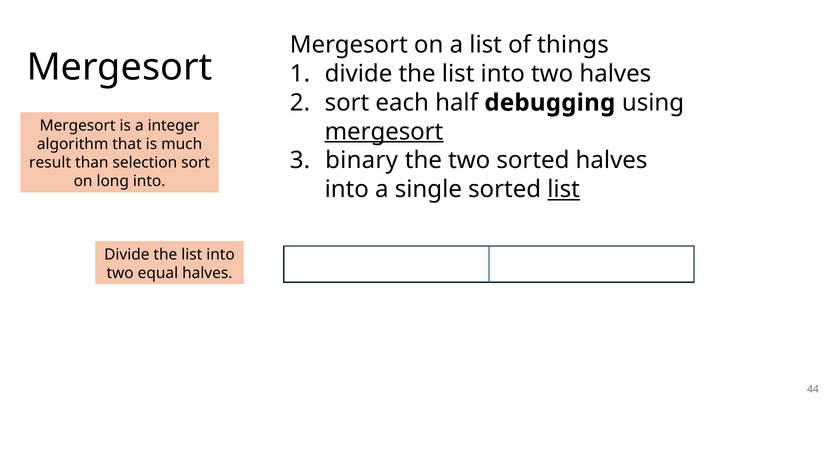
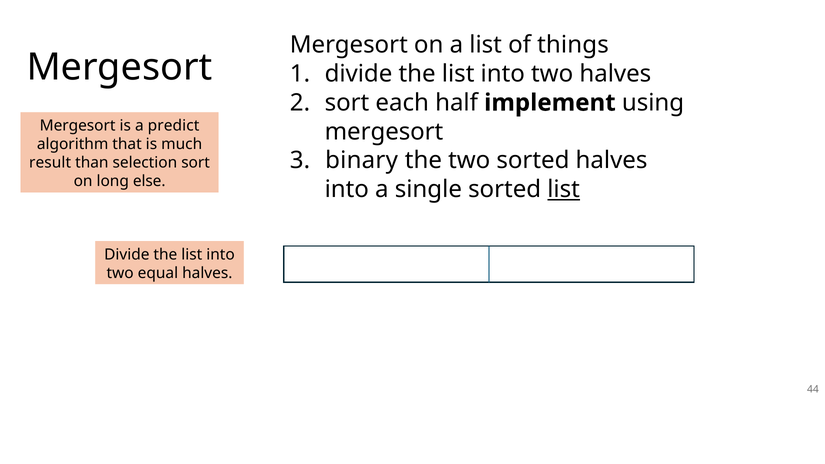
debugging: debugging -> implement
integer: integer -> predict
mergesort at (384, 132) underline: present -> none
long into: into -> else
